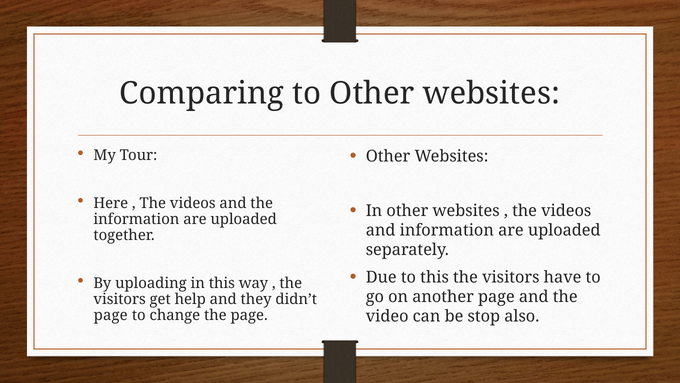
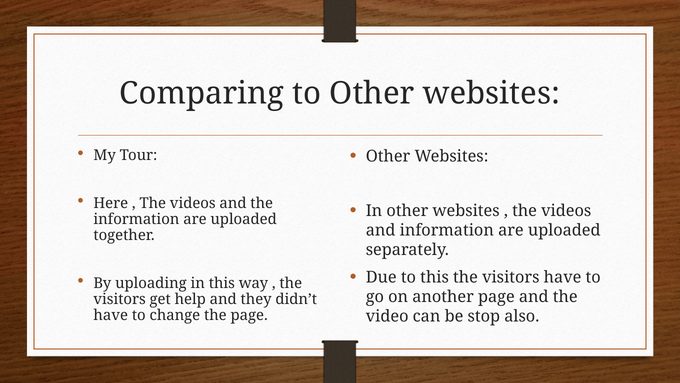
page at (111, 315): page -> have
